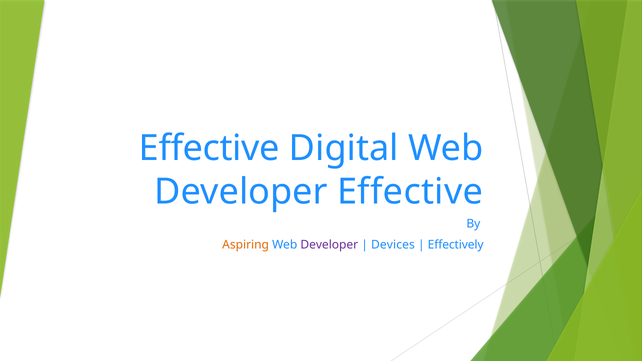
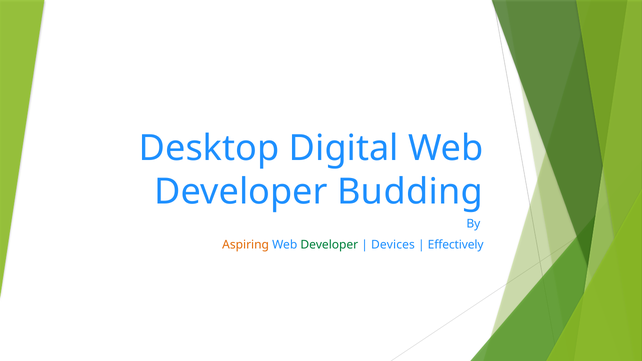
Effective at (209, 148): Effective -> Desktop
Developer Effective: Effective -> Budding
Developer at (329, 245) colour: purple -> green
